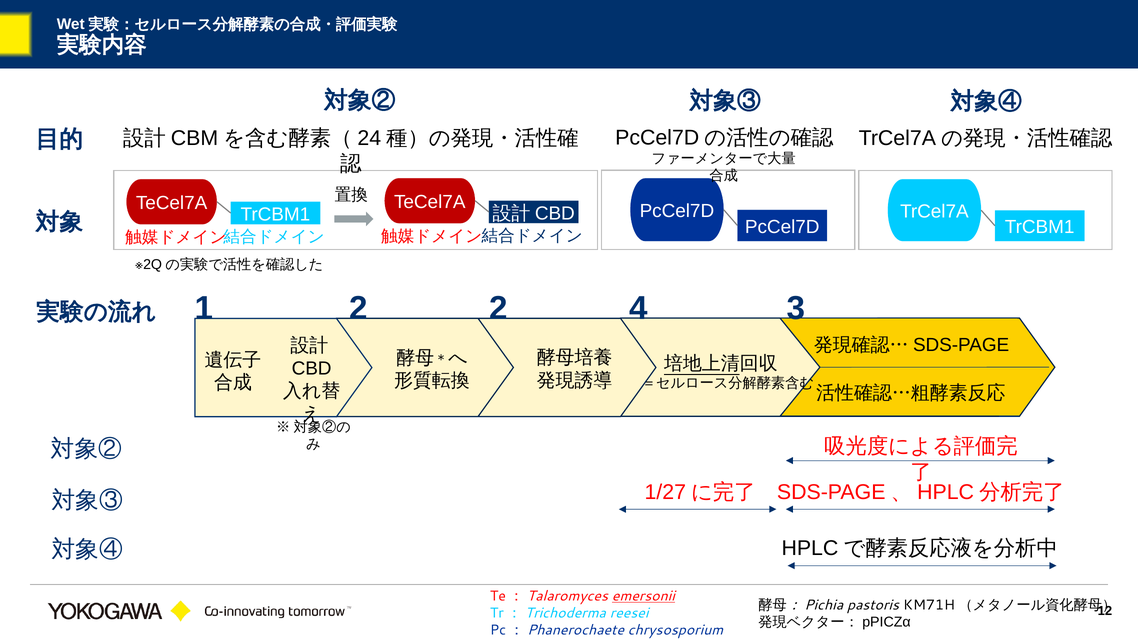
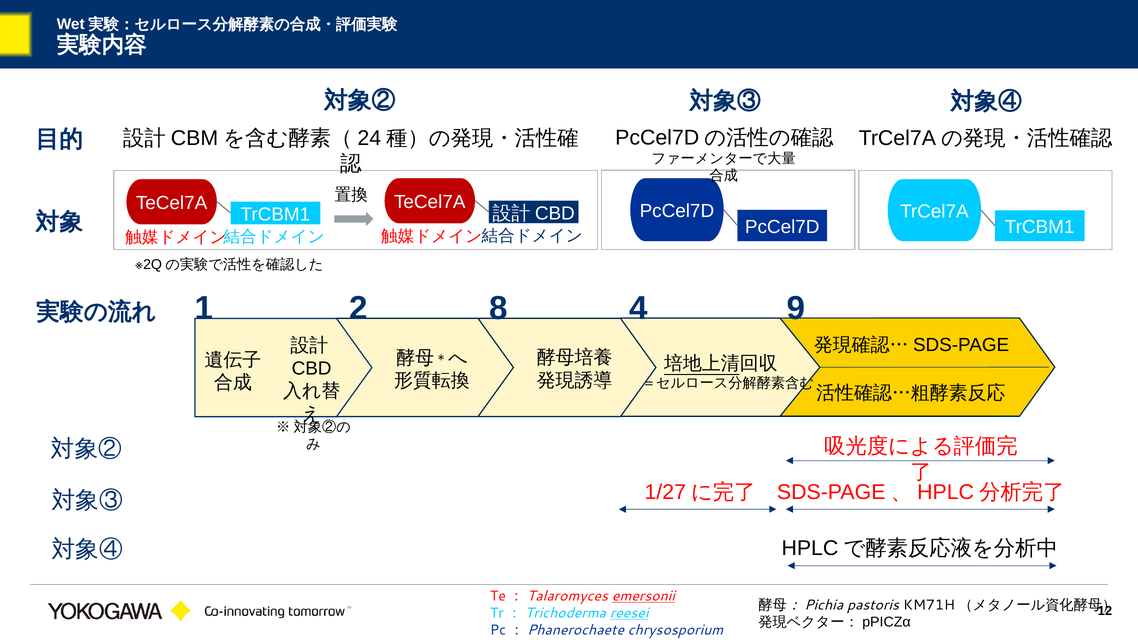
2 at (498, 308): 2 -> 8
3: 3 -> 9
reesei underline: none -> present
